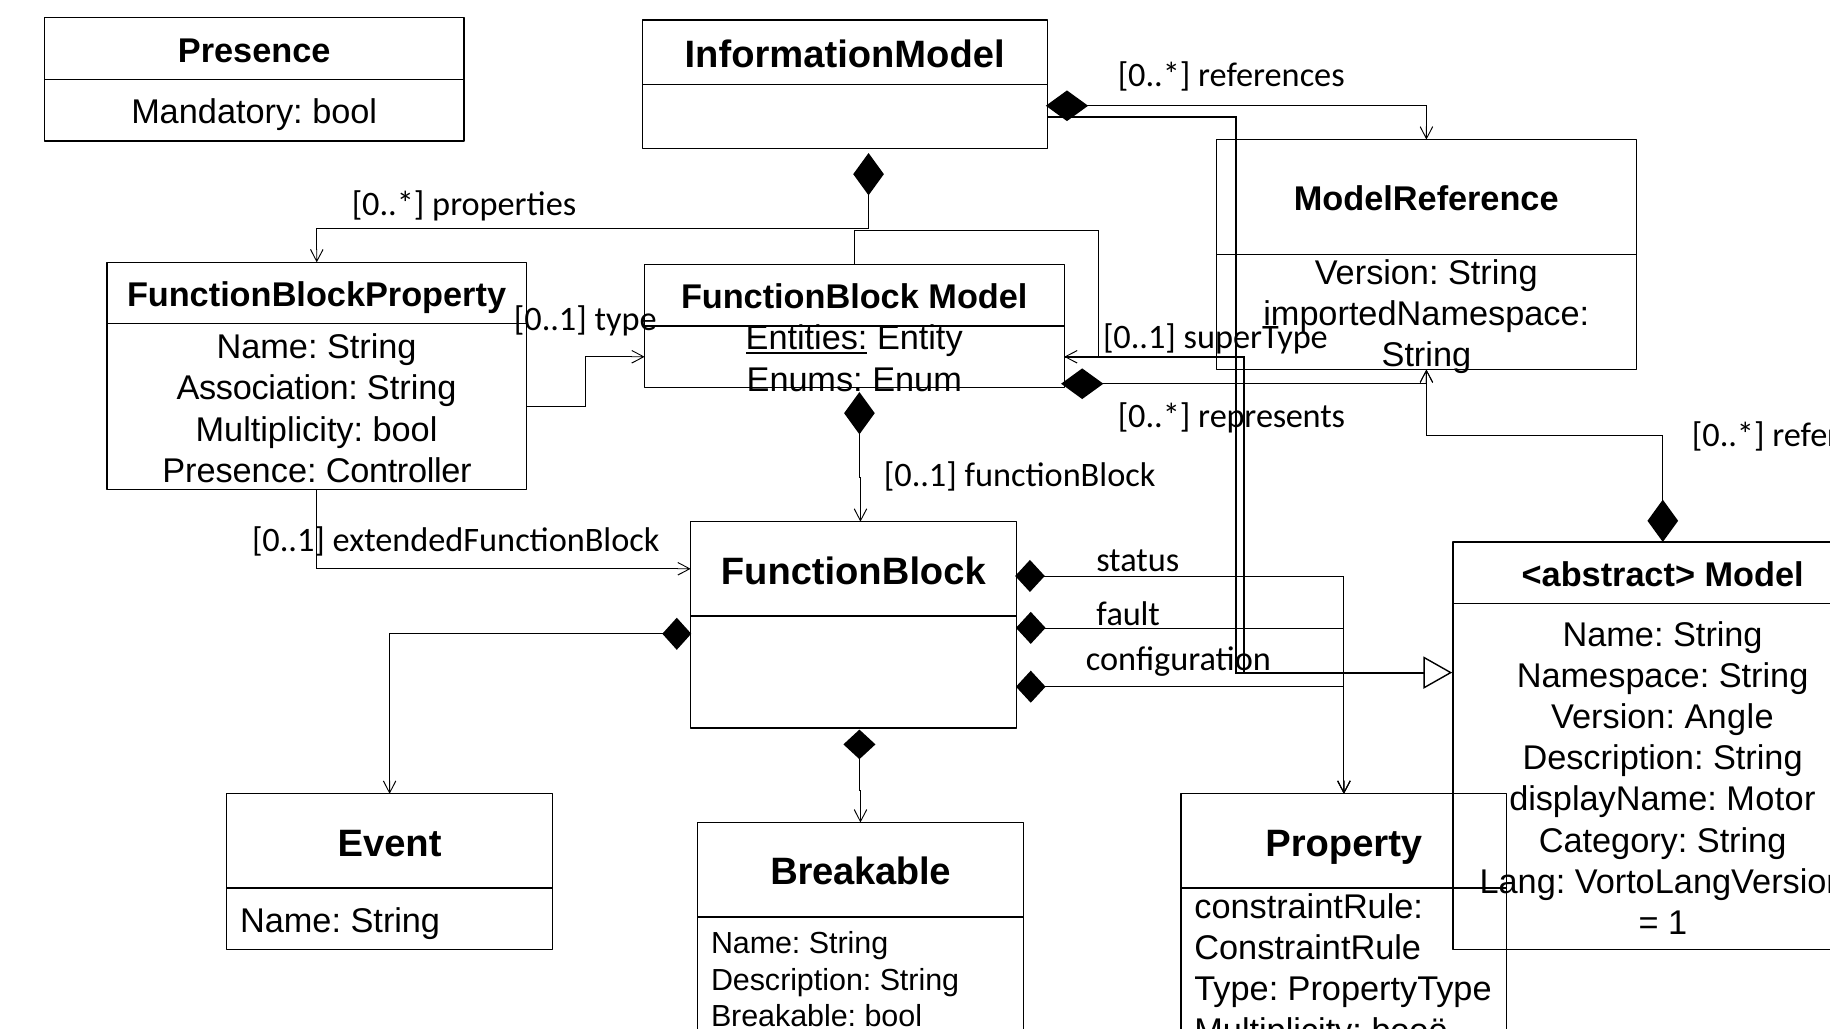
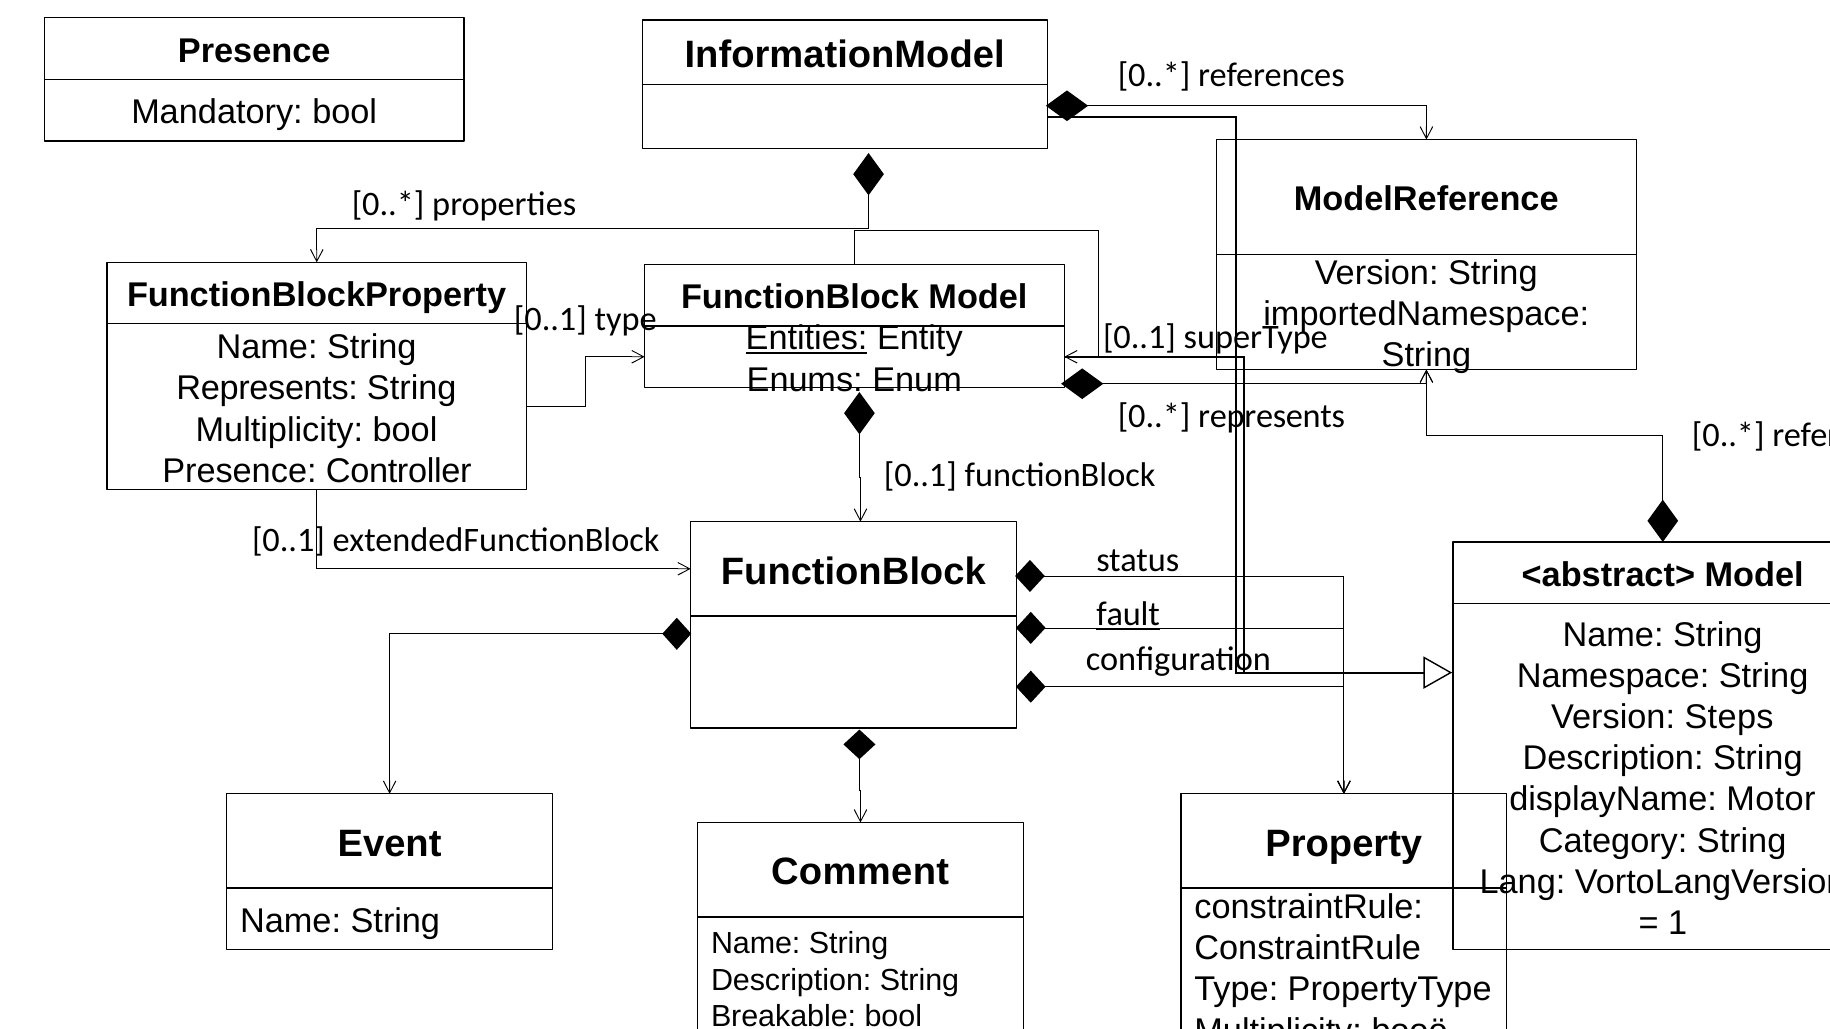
Association at (267, 389): Association -> Represents
fault underline: none -> present
Angle: Angle -> Steps
Breakable at (860, 873): Breakable -> Comment
